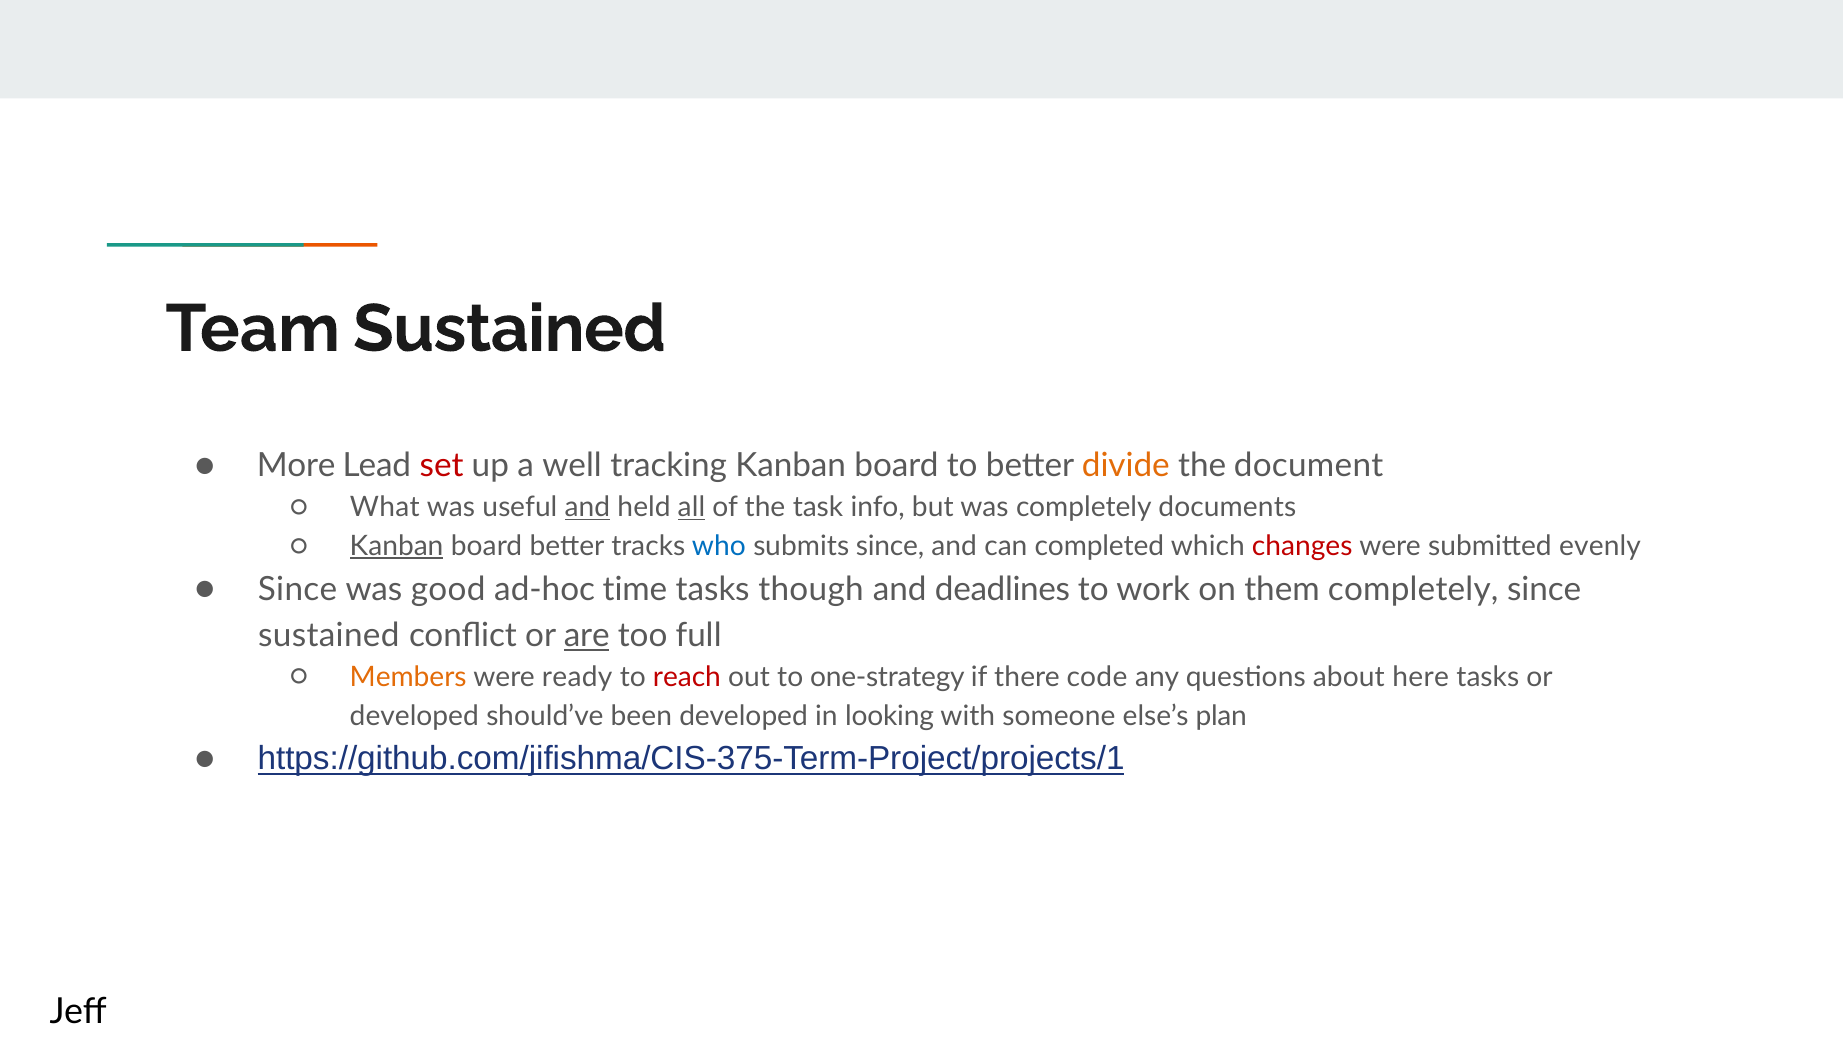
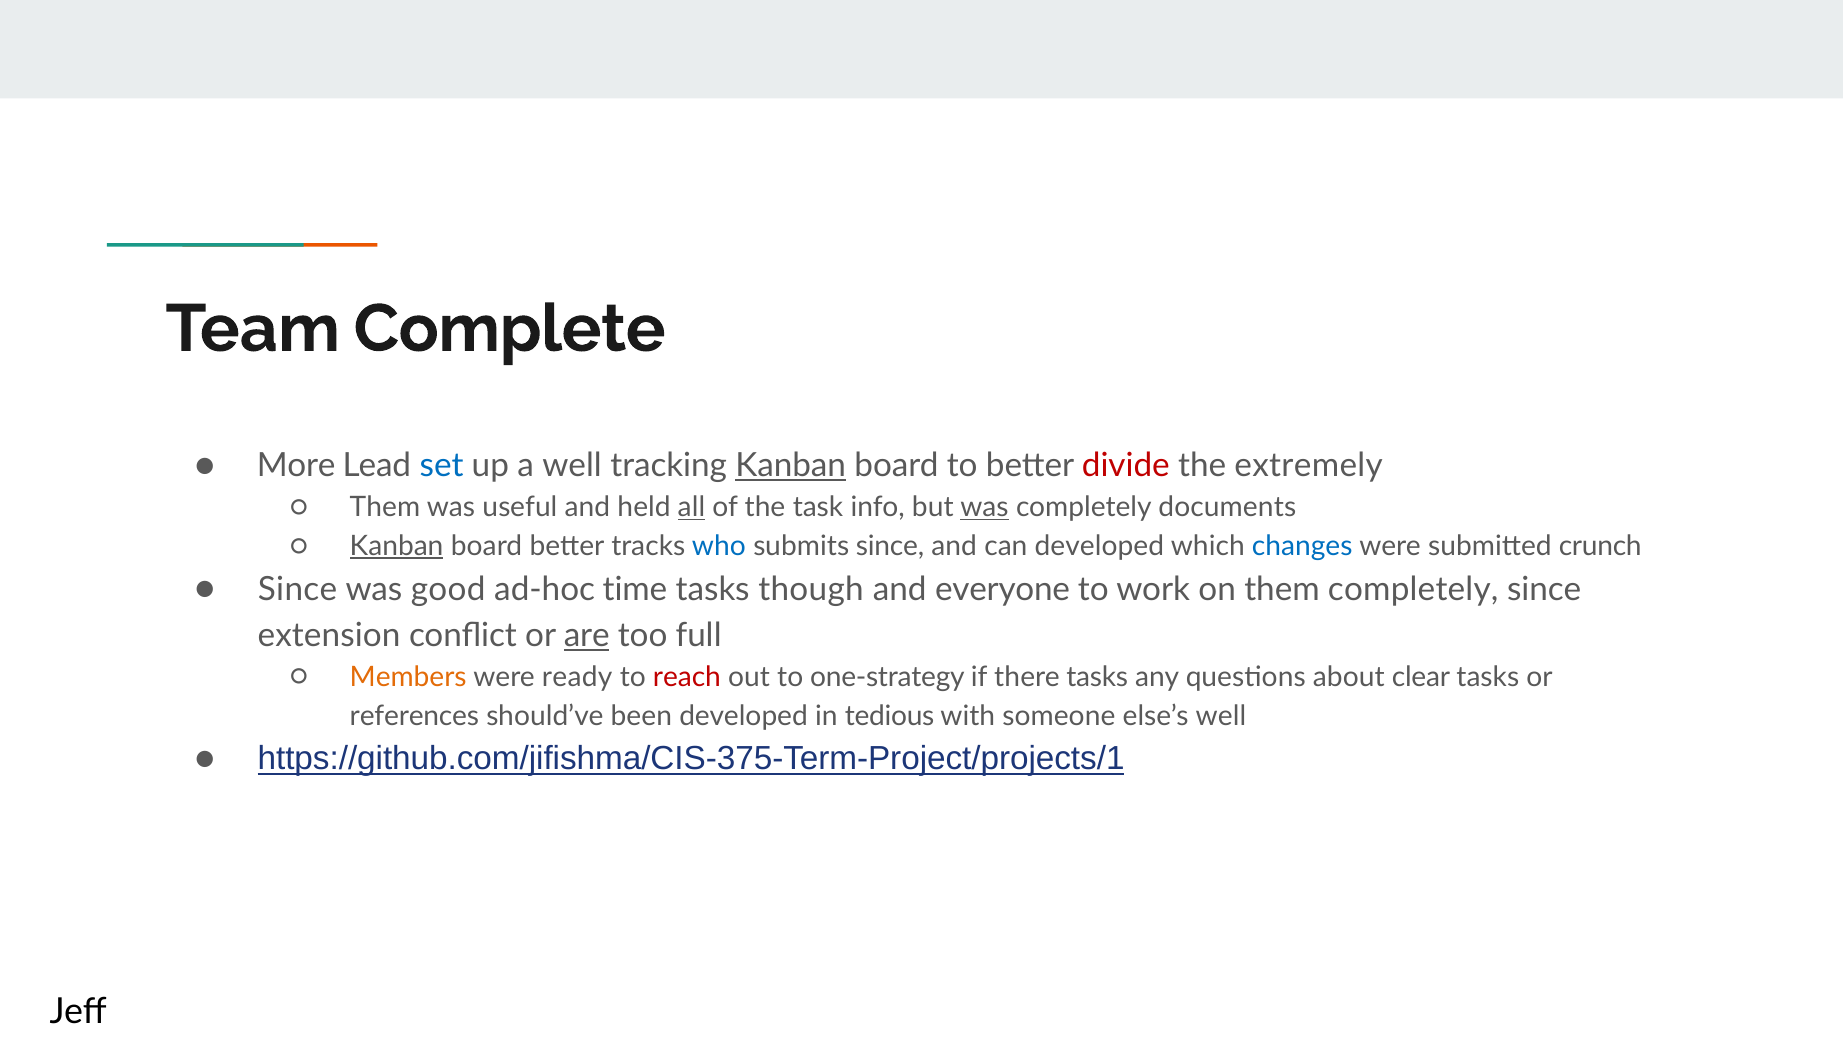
Team Sustained: Sustained -> Complete
set colour: red -> blue
Kanban at (791, 466) underline: none -> present
divide colour: orange -> red
document: document -> extremely
What at (385, 507): What -> Them
and at (587, 507) underline: present -> none
was at (985, 507) underline: none -> present
can completed: completed -> developed
changes colour: red -> blue
evenly: evenly -> crunch
deadlines: deadlines -> everyone
sustained at (329, 635): sustained -> extension
there code: code -> tasks
here: here -> clear
developed at (414, 716): developed -> references
looking: looking -> tedious
else’s plan: plan -> well
